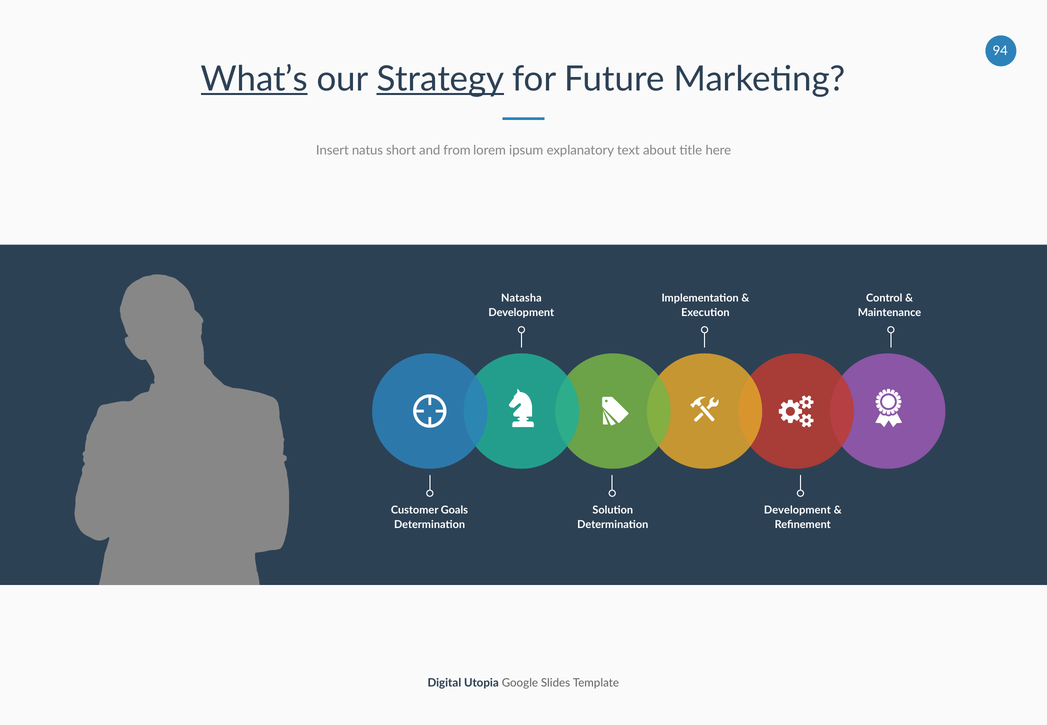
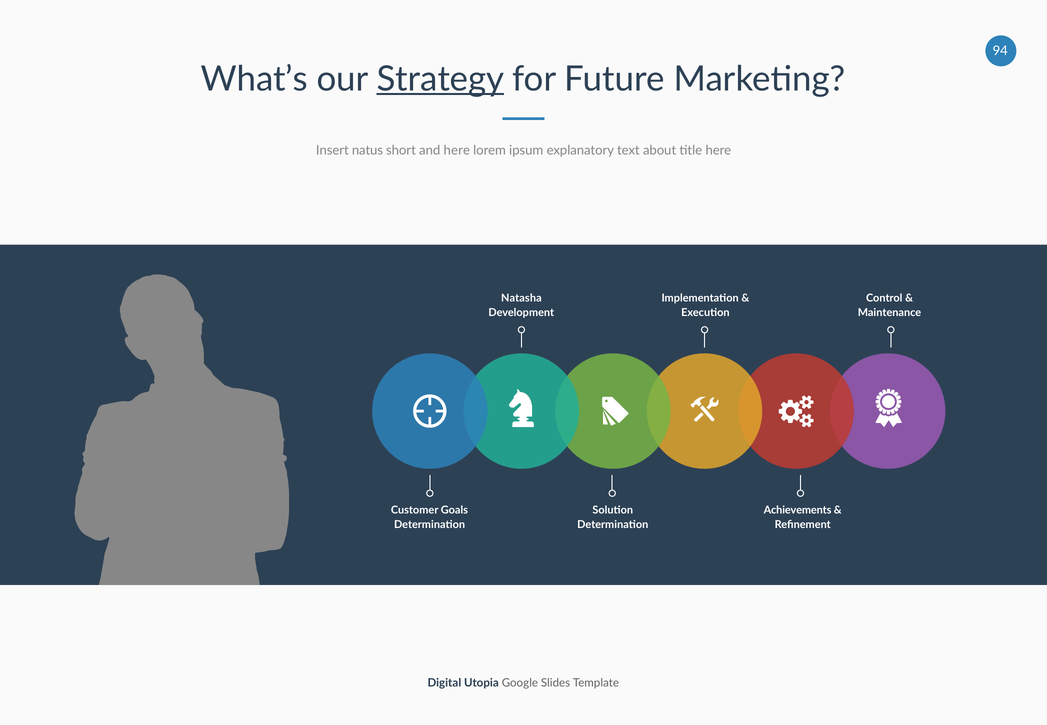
What’s underline: present -> none
and from: from -> here
Development at (797, 510): Development -> Achievements
